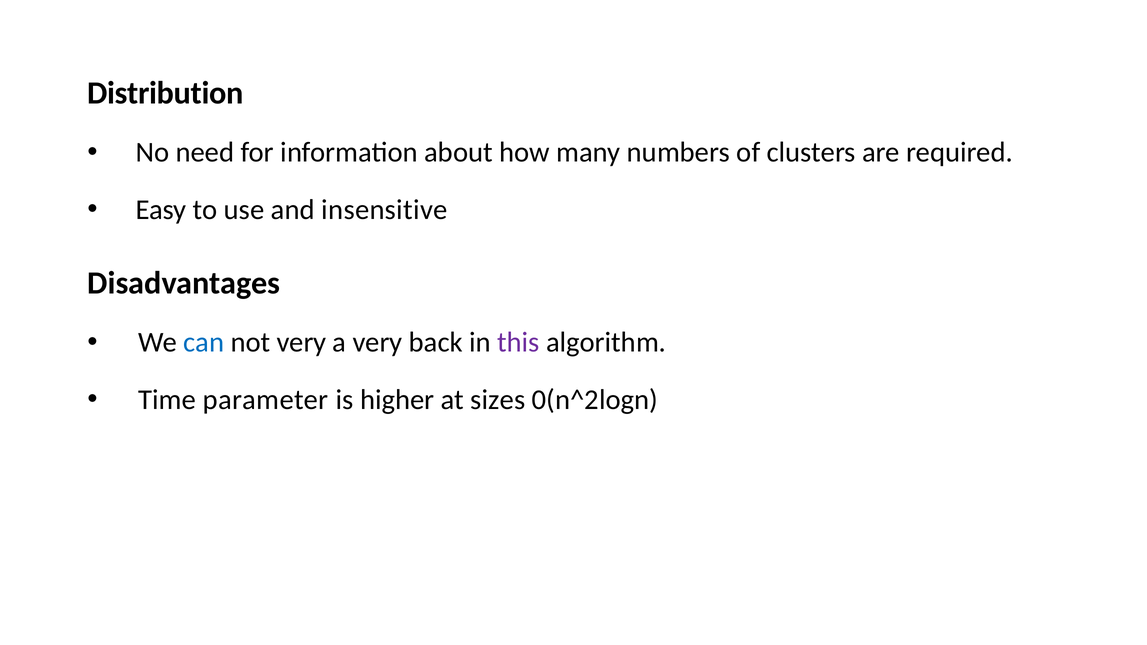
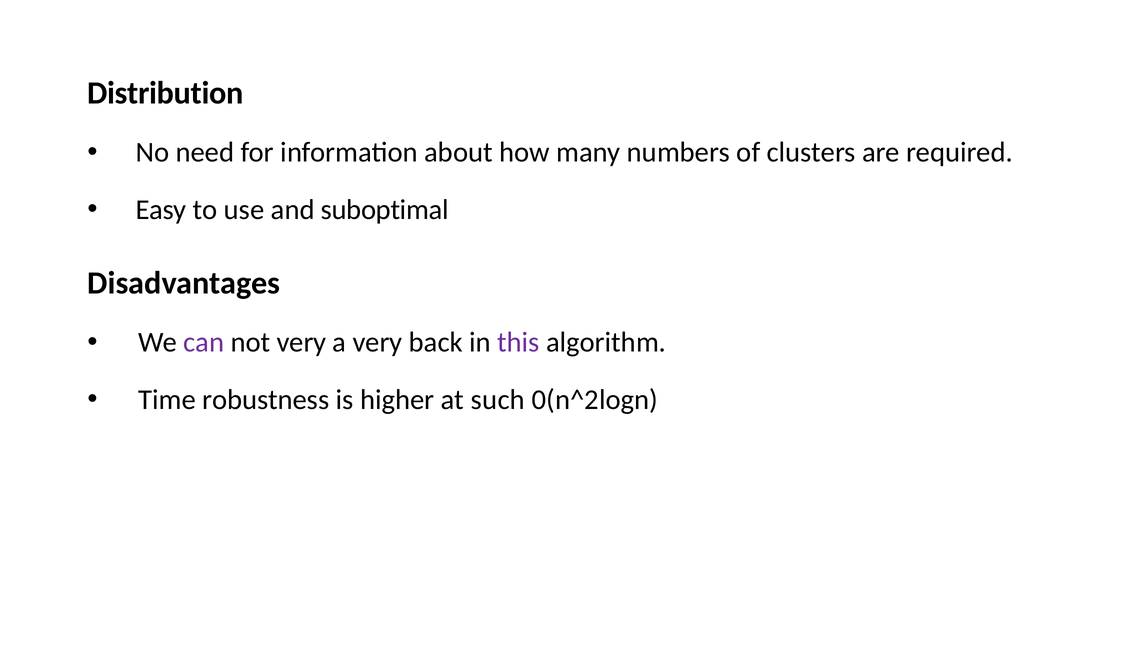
insensitive: insensitive -> suboptimal
can colour: blue -> purple
parameter: parameter -> robustness
sizes: sizes -> such
